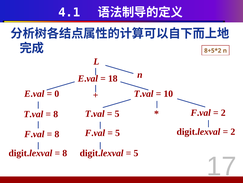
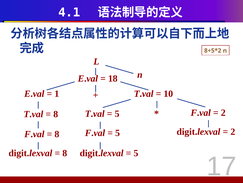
0: 0 -> 1
